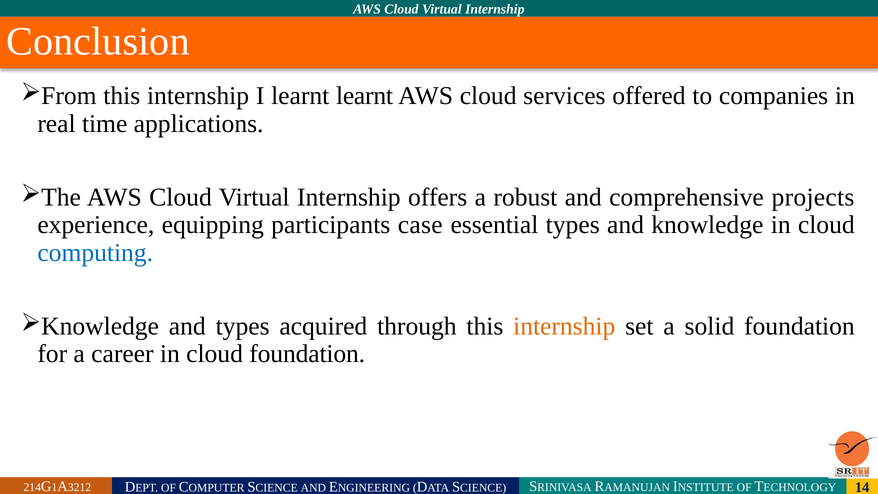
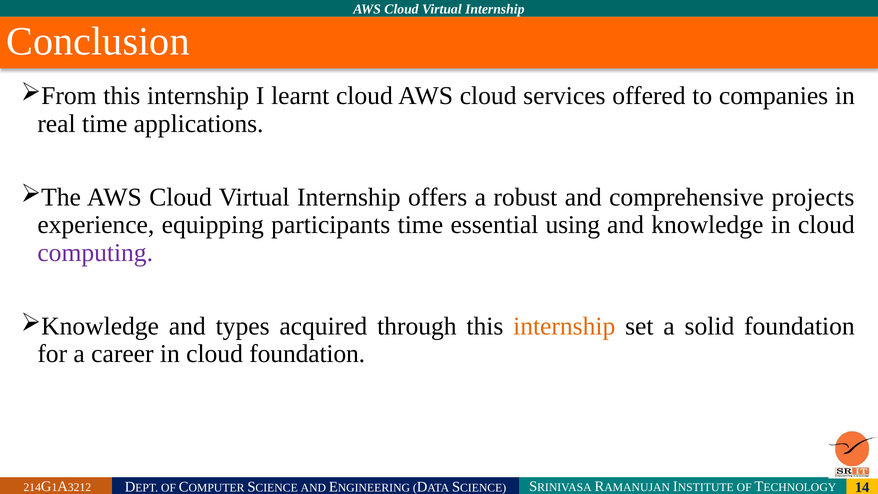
learnt learnt: learnt -> cloud
participants case: case -> time
essential types: types -> using
computing colour: blue -> purple
